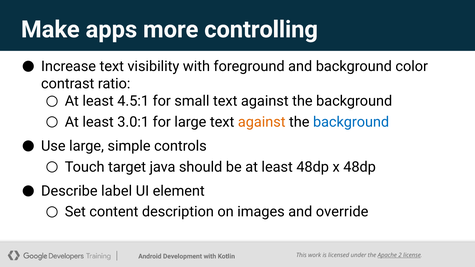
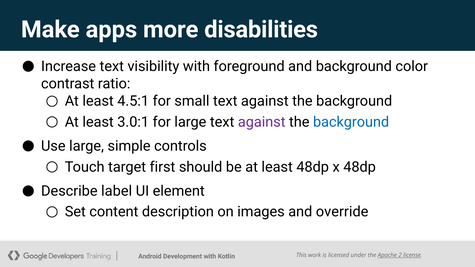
controlling: controlling -> disabilities
against at (262, 122) colour: orange -> purple
java: java -> first
